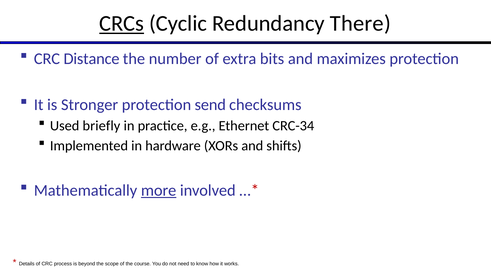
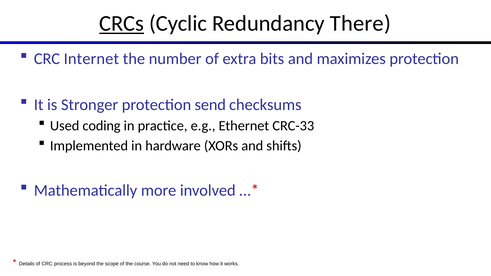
Distance: Distance -> Internet
briefly: briefly -> coding
CRC-34: CRC-34 -> CRC-33
more underline: present -> none
